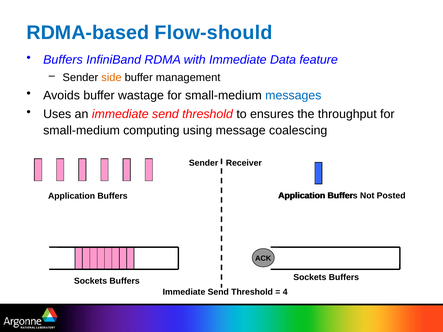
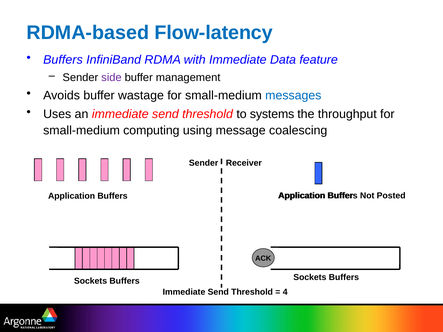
Flow-should: Flow-should -> Flow-latency
side colour: orange -> purple
ensures: ensures -> systems
